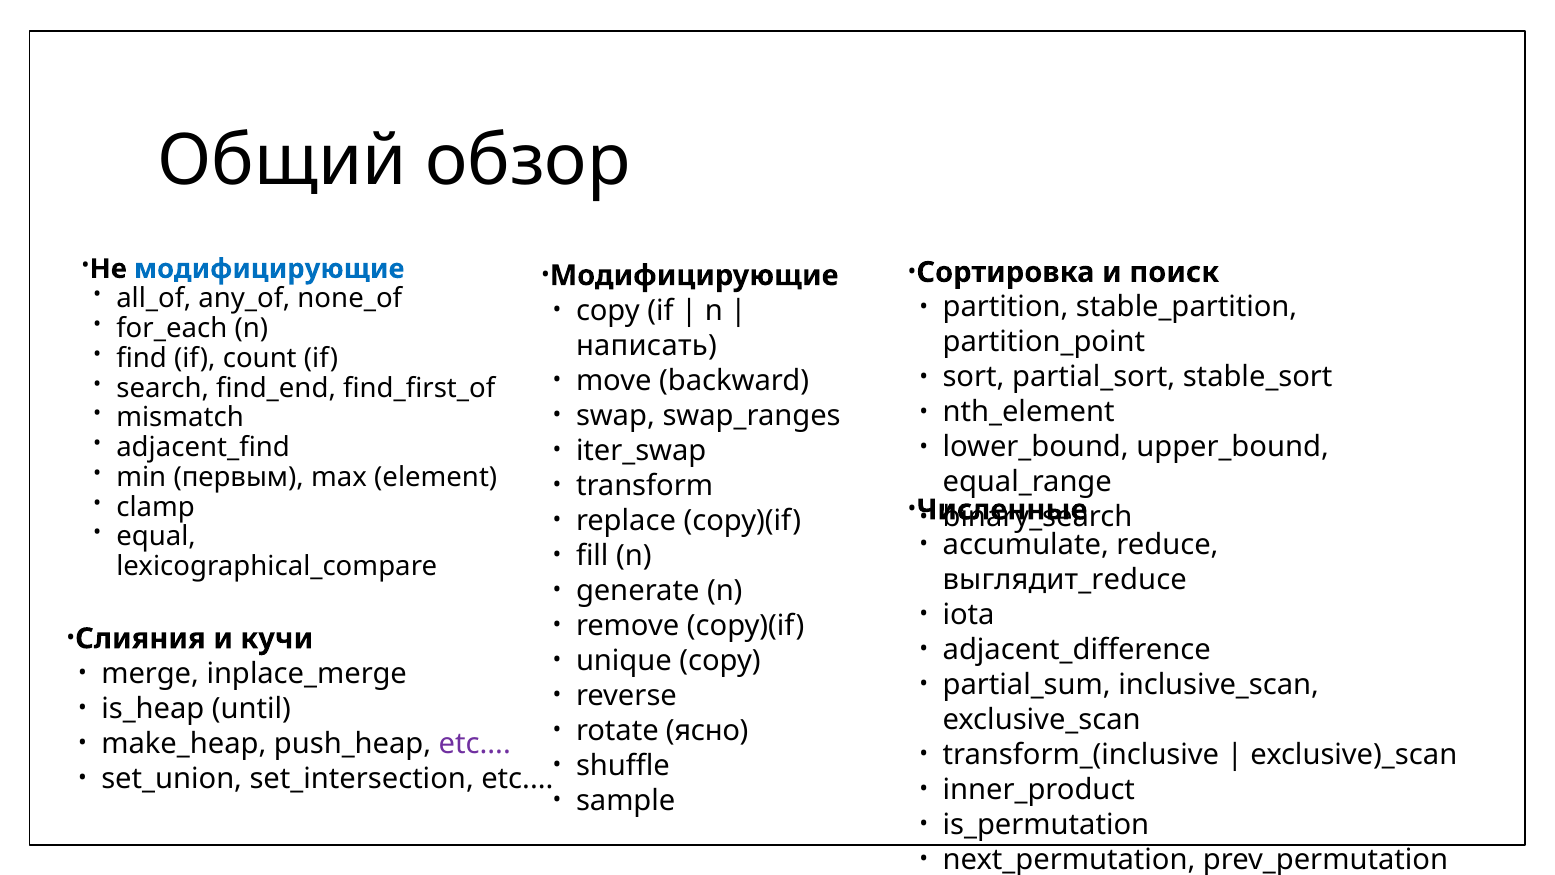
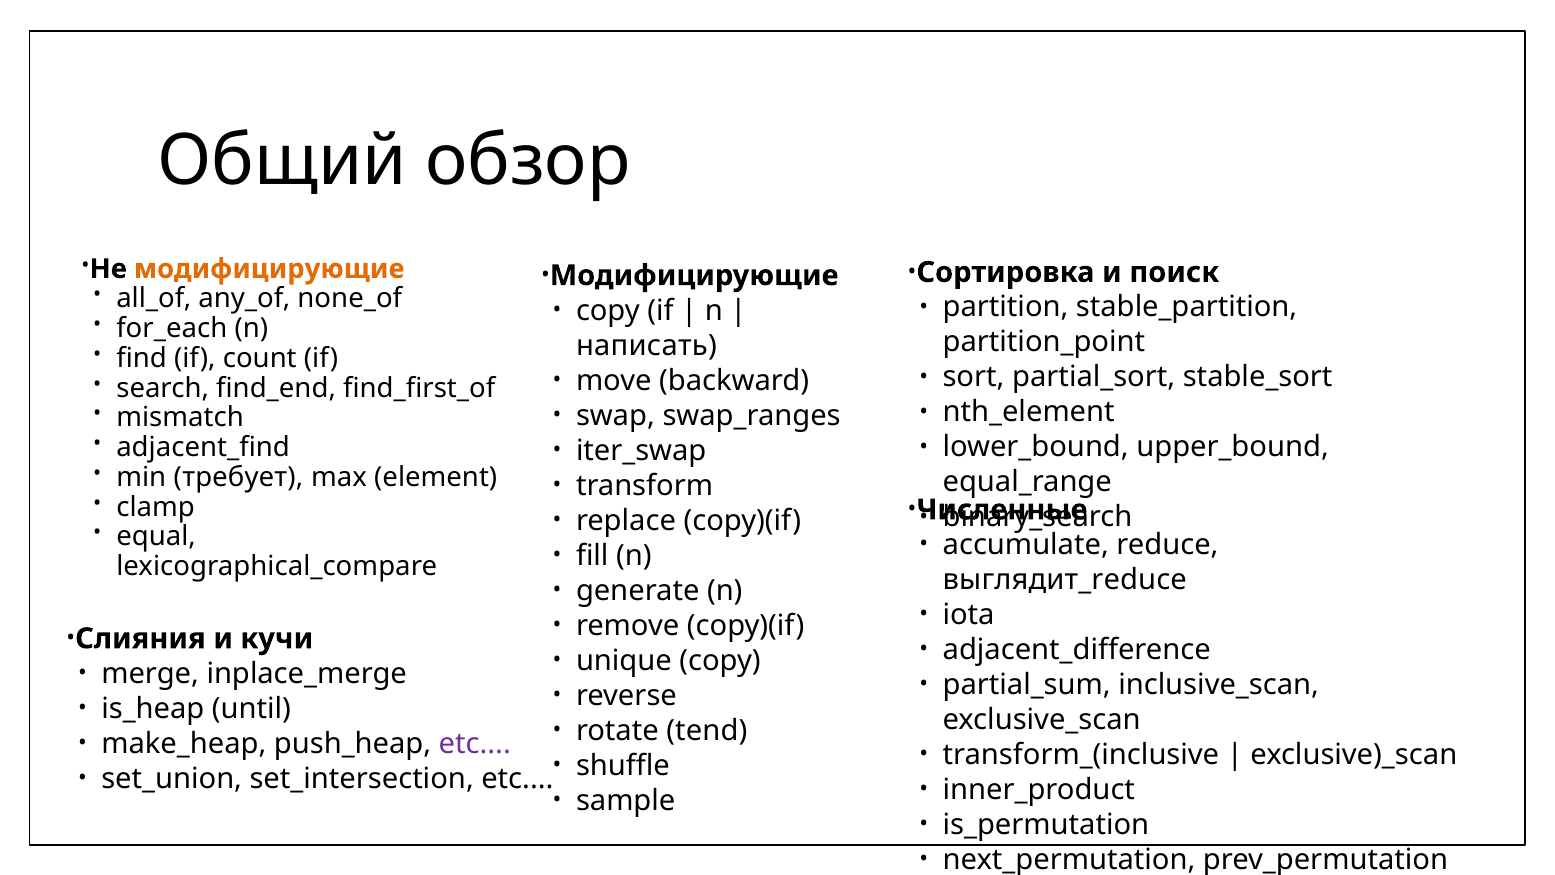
модифицирующие at (269, 269) colour: blue -> orange
первым: первым -> требует
ясно: ясно -> tend
